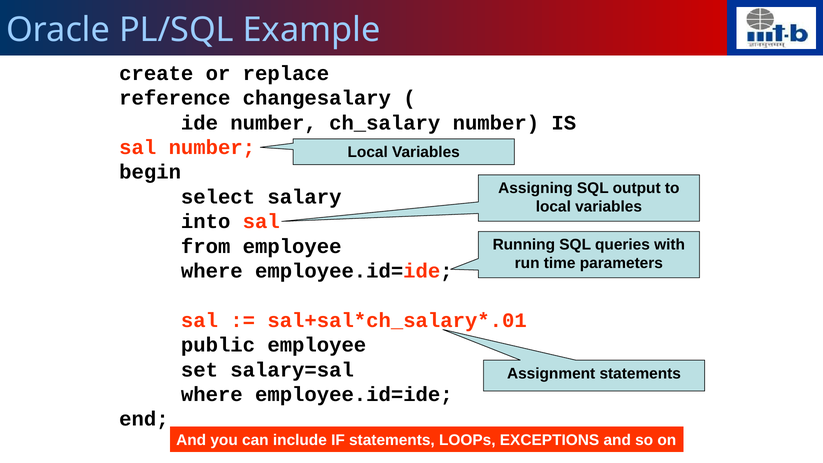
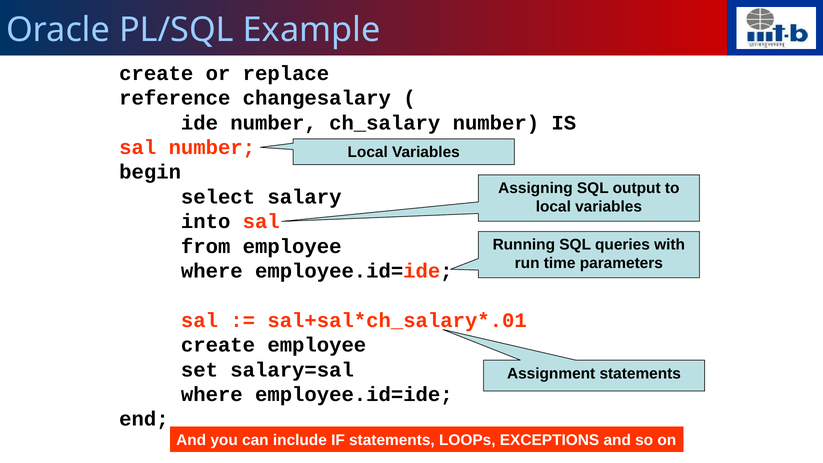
public at (218, 345): public -> create
